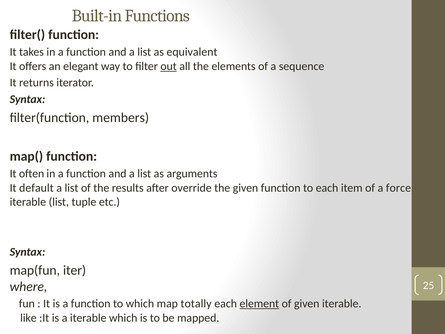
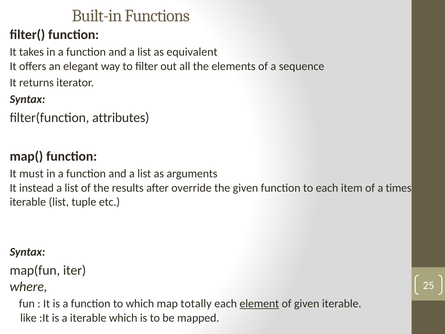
out underline: present -> none
members: members -> attributes
often: often -> must
default: default -> instead
force: force -> times
